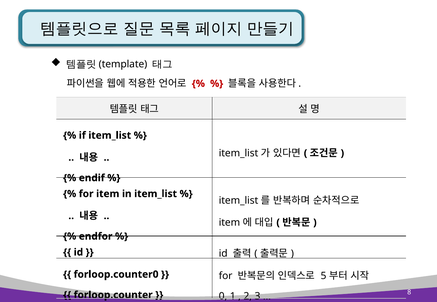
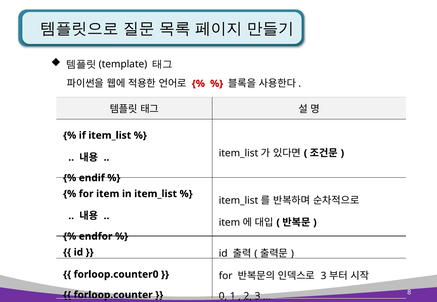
5 at (324, 276): 5 -> 3
